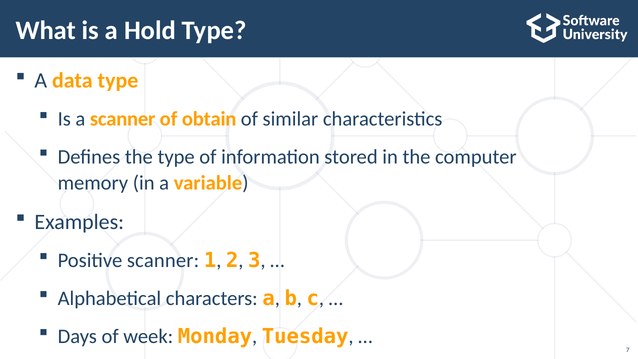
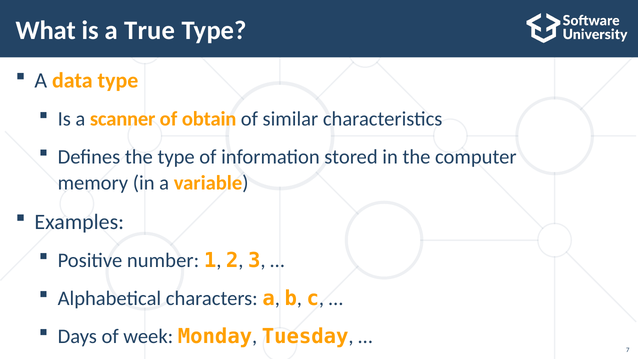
Hold: Hold -> True
Positive scanner: scanner -> number
